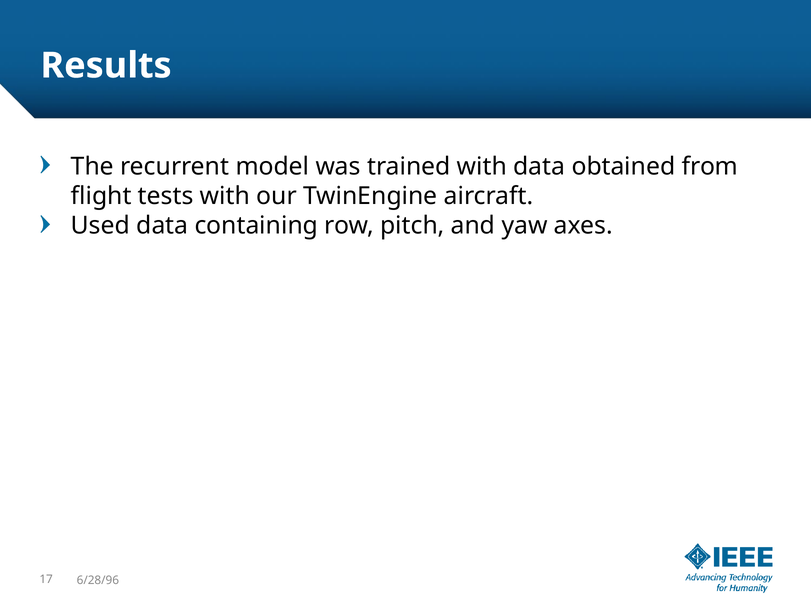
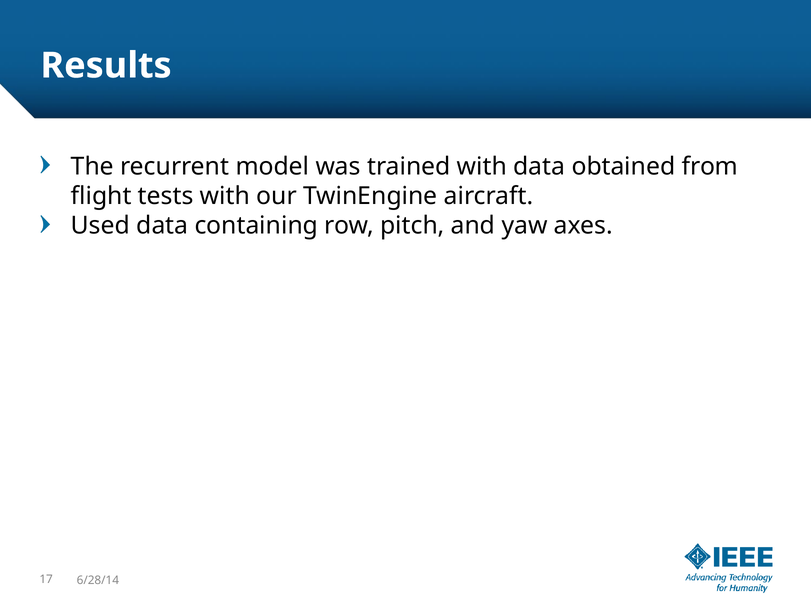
6/28/96: 6/28/96 -> 6/28/14
